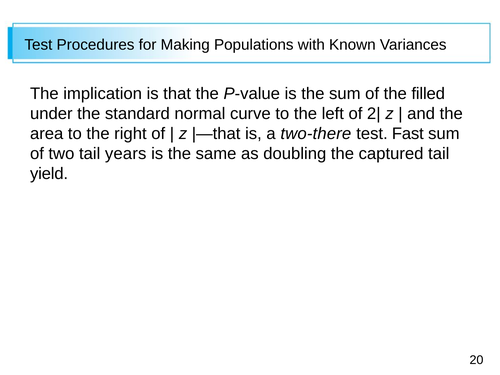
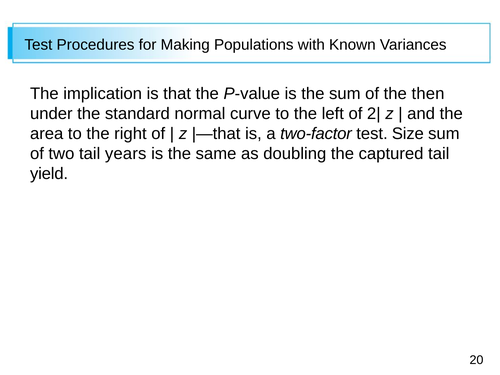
filled: filled -> then
two-there: two-there -> two-factor
Fast: Fast -> Size
